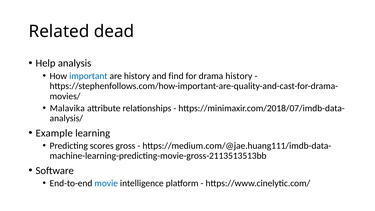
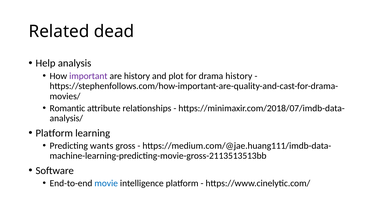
important colour: blue -> purple
find: find -> plot
Malavika: Malavika -> Romantic
Example at (54, 133): Example -> Platform
scores: scores -> wants
